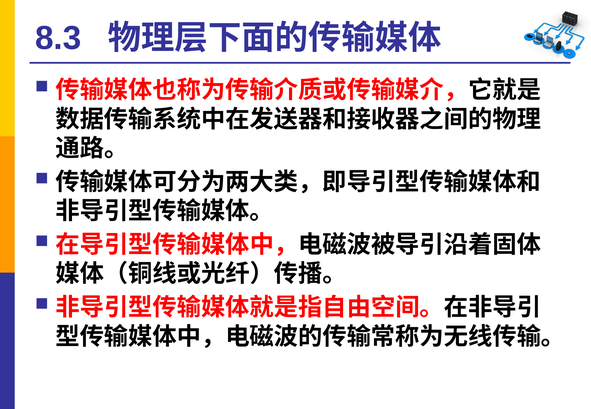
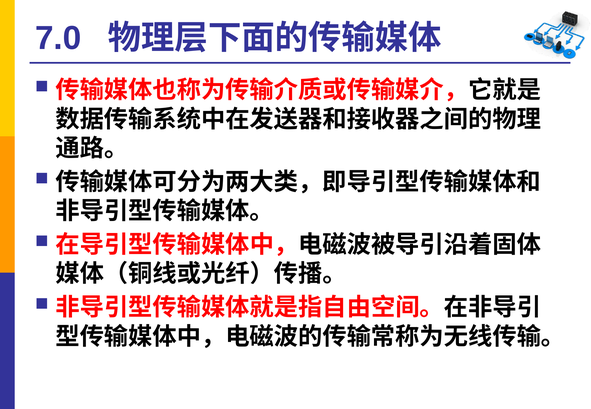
8.3: 8.3 -> 7.0
